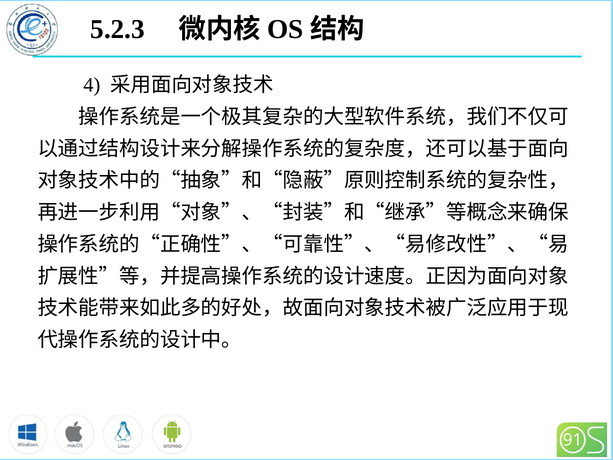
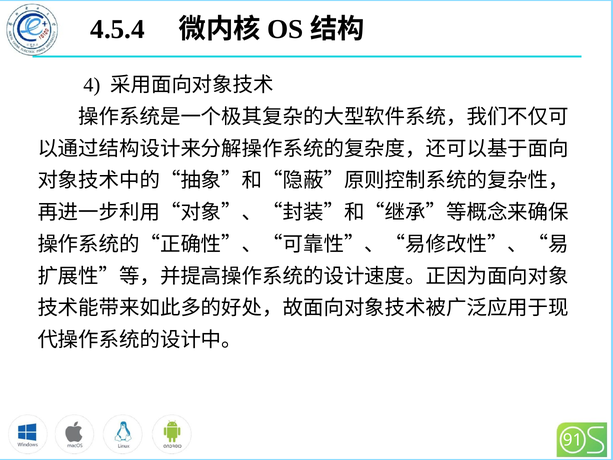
5.2.3: 5.2.3 -> 4.5.4
